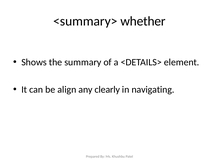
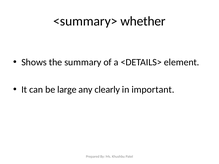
align: align -> large
navigating: navigating -> important
